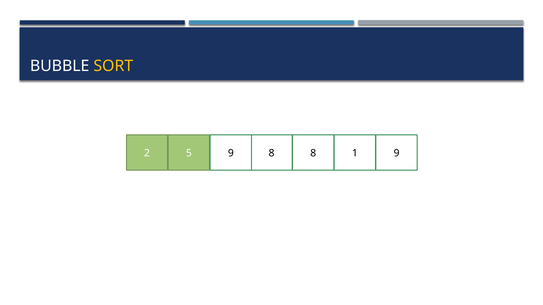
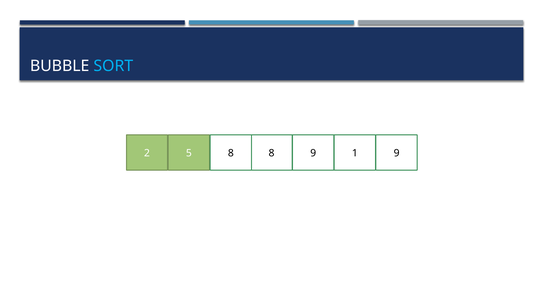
SORT colour: yellow -> light blue
5 9: 9 -> 8
2 8: 8 -> 9
